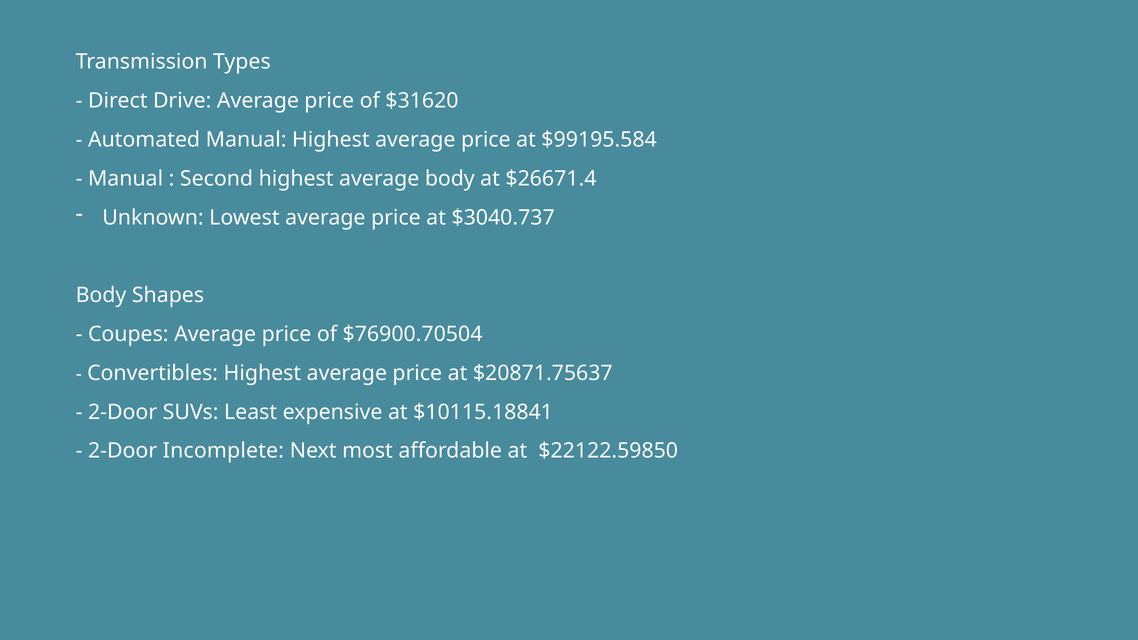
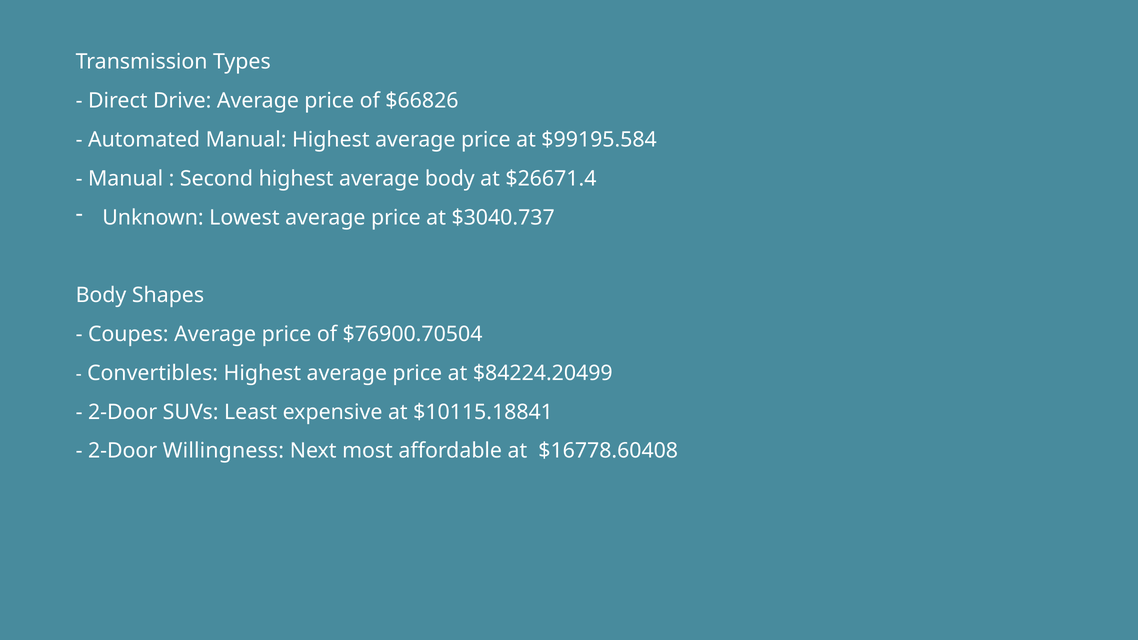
$31620: $31620 -> $66826
$20871.75637: $20871.75637 -> $84224.20499
Incomplete: Incomplete -> Willingness
$22122.59850: $22122.59850 -> $16778.60408
